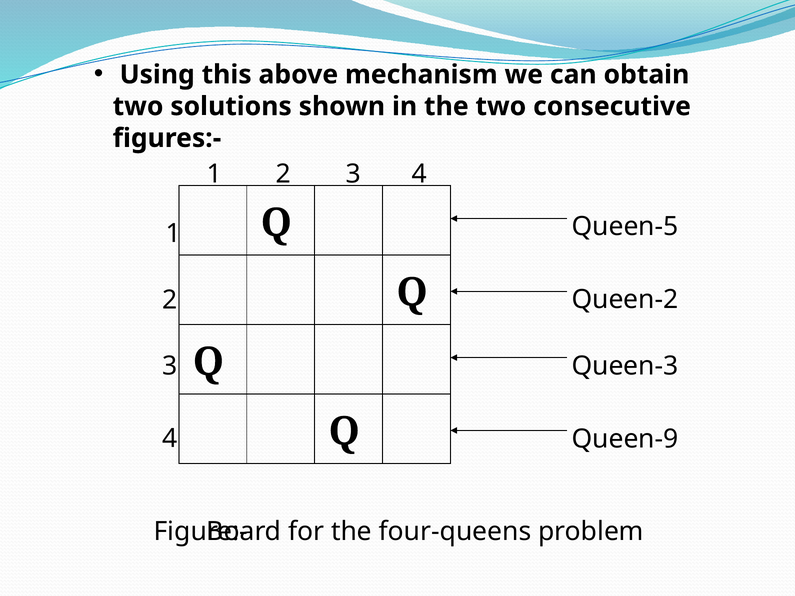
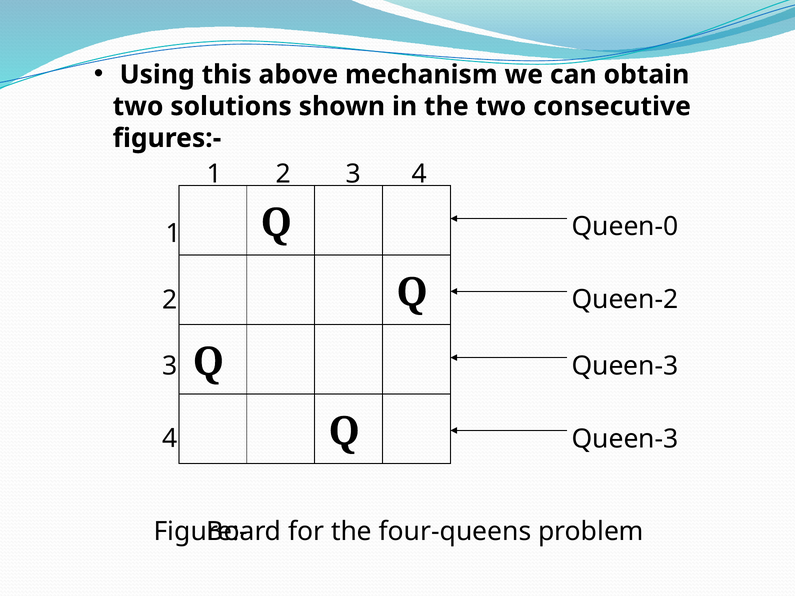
Queen-5: Queen-5 -> Queen-0
Queen-9 at (625, 439): Queen-9 -> Queen-3
